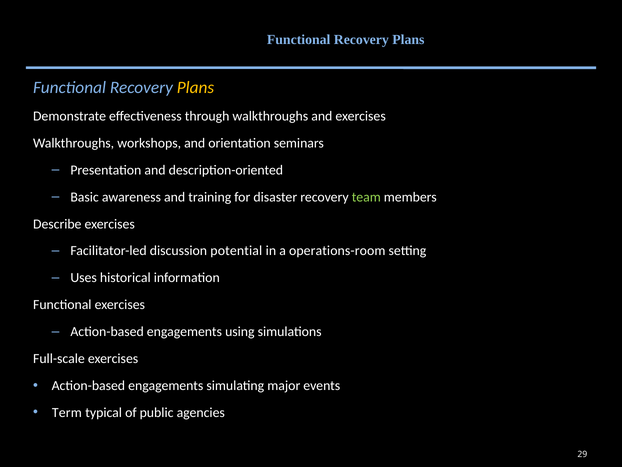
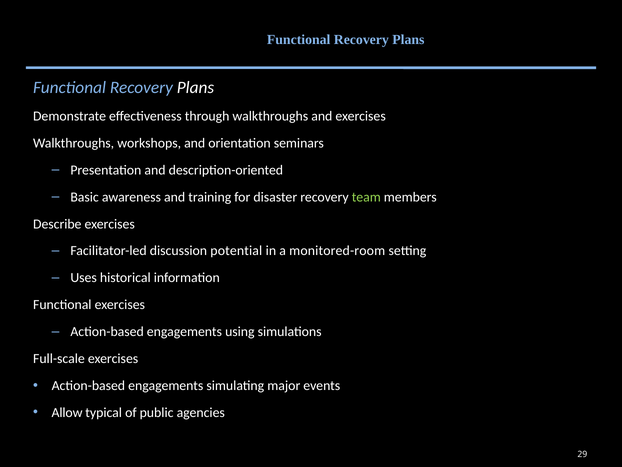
Plans at (195, 87) colour: yellow -> white
operations-room: operations-room -> monitored-room
Term: Term -> Allow
